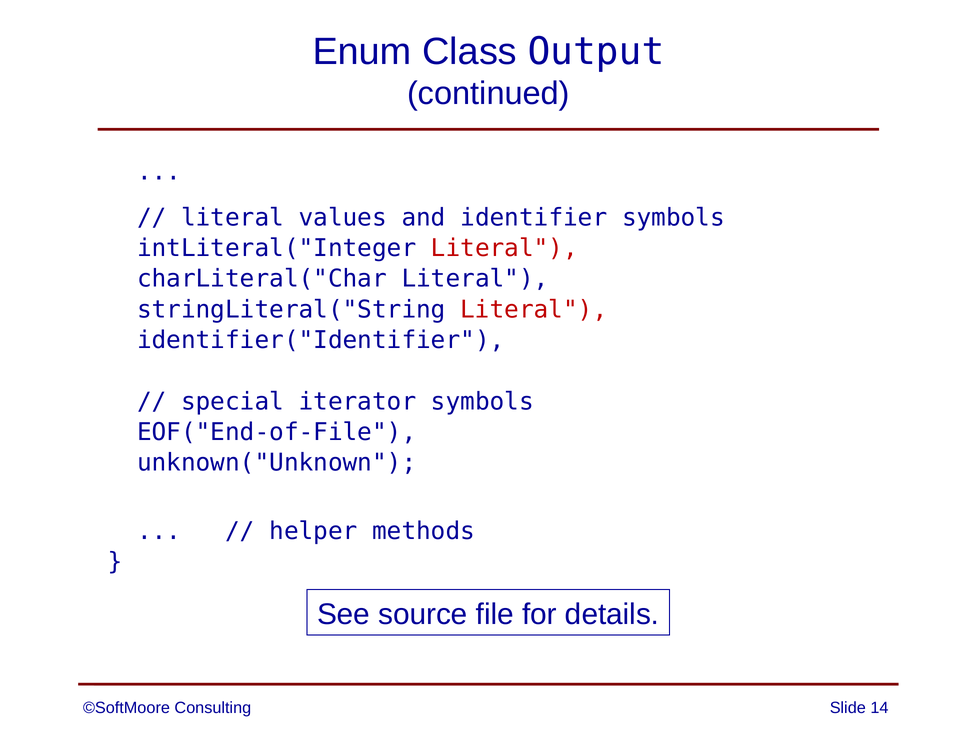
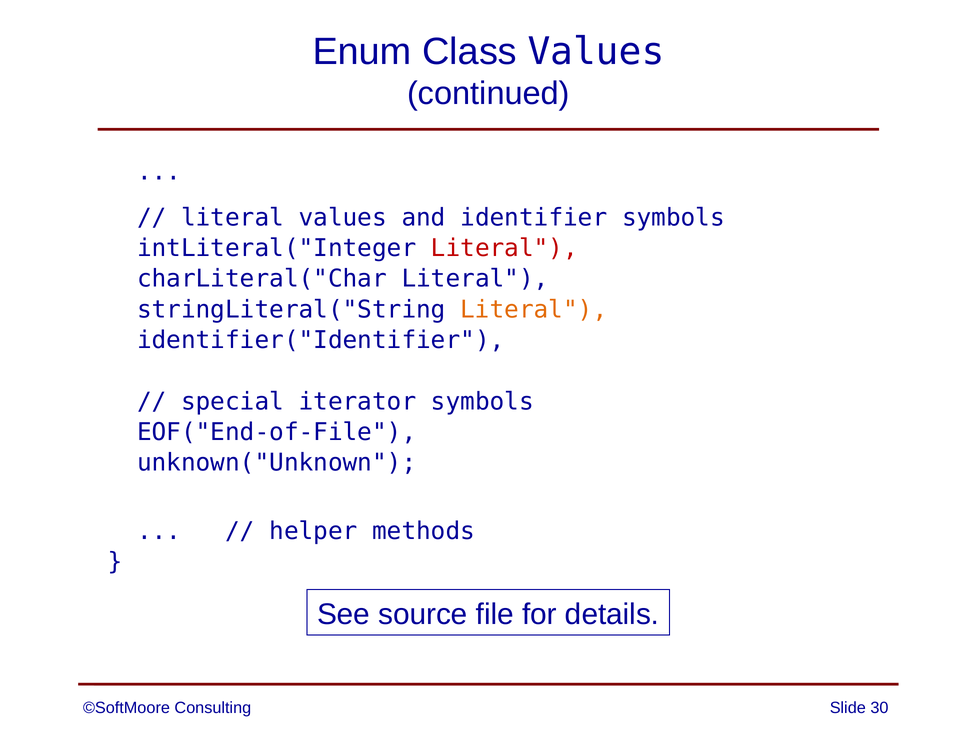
Class Output: Output -> Values
Literal at (534, 309) colour: red -> orange
14: 14 -> 30
